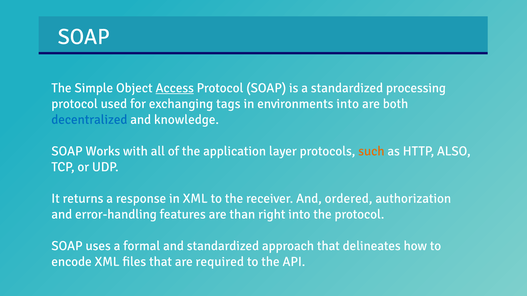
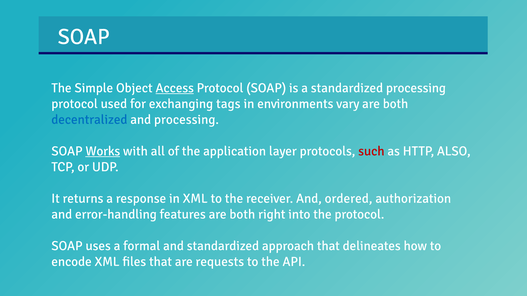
environments into: into -> vary
and knowledge: knowledge -> processing
Works underline: none -> present
such colour: orange -> red
features are than: than -> both
required: required -> requests
